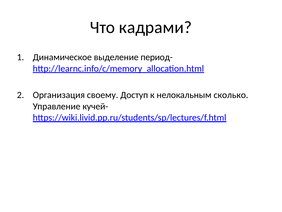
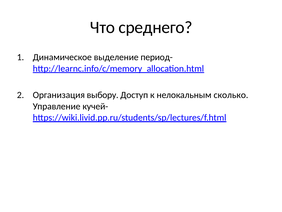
кадрами: кадрами -> среднего
своему: своему -> выбору
